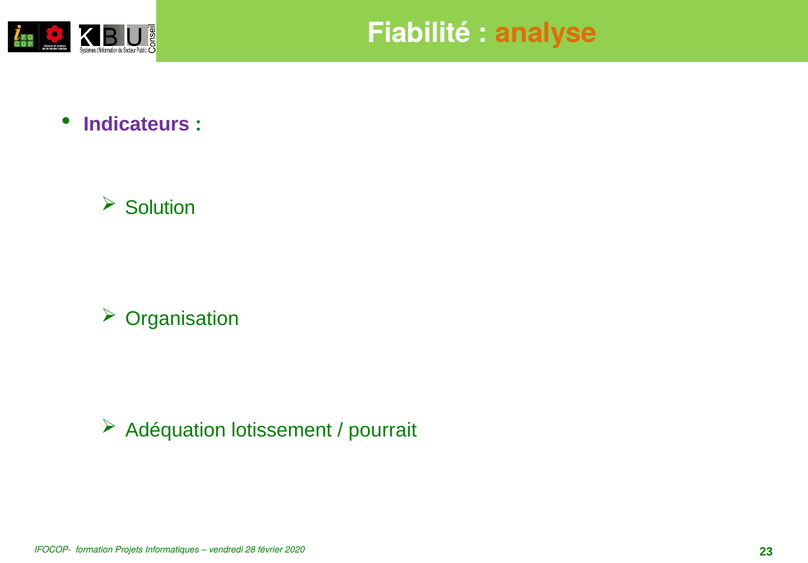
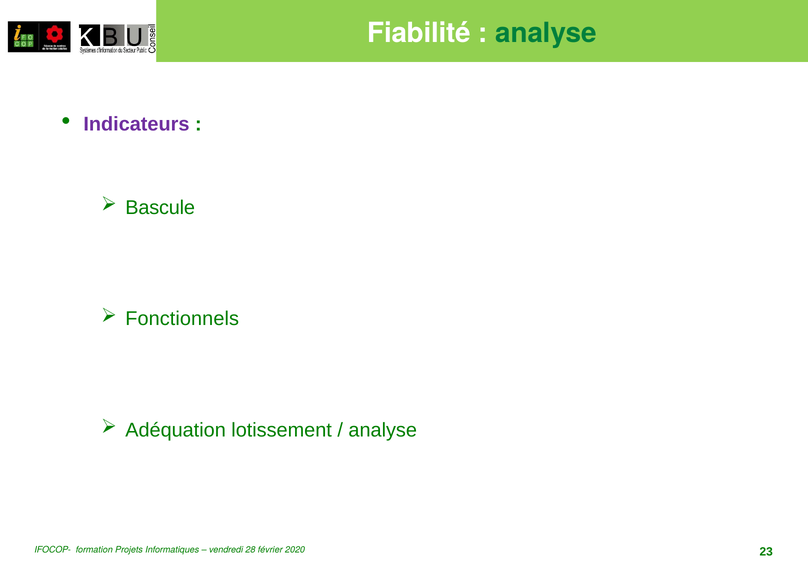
analyse at (546, 33) colour: orange -> green
Solution: Solution -> Bascule
Organisation: Organisation -> Fonctionnels
pourrait at (383, 430): pourrait -> analyse
